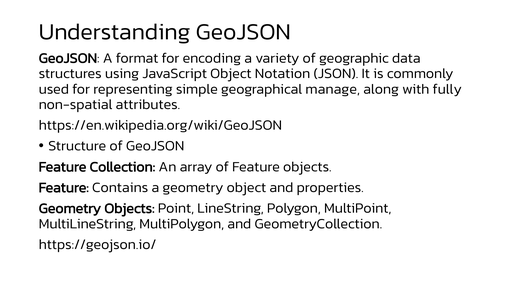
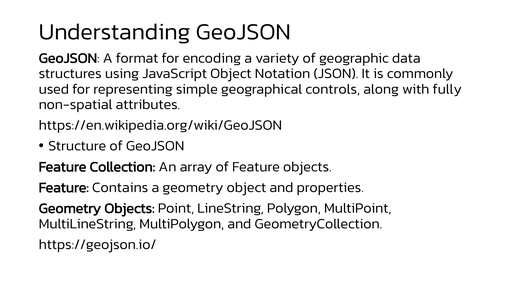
manage: manage -> controls
